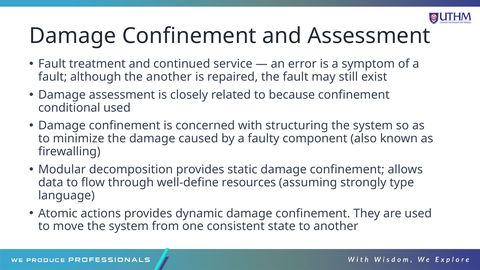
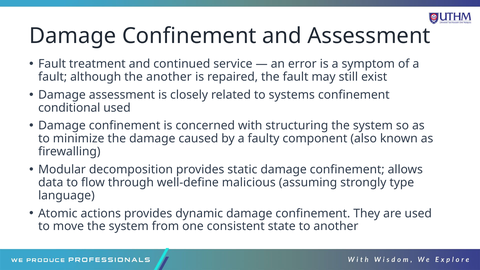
because: because -> systems
resources: resources -> malicious
